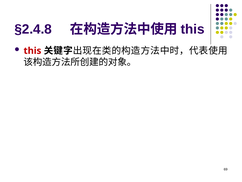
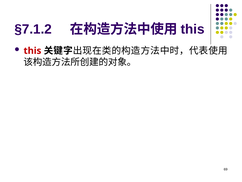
§2.4.8: §2.4.8 -> §7.1.2
